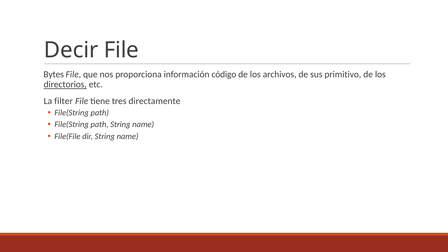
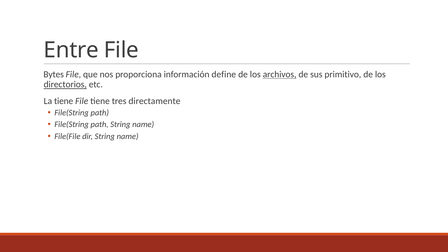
Decir: Decir -> Entre
código: código -> define
archivos underline: none -> present
La filter: filter -> tiene
